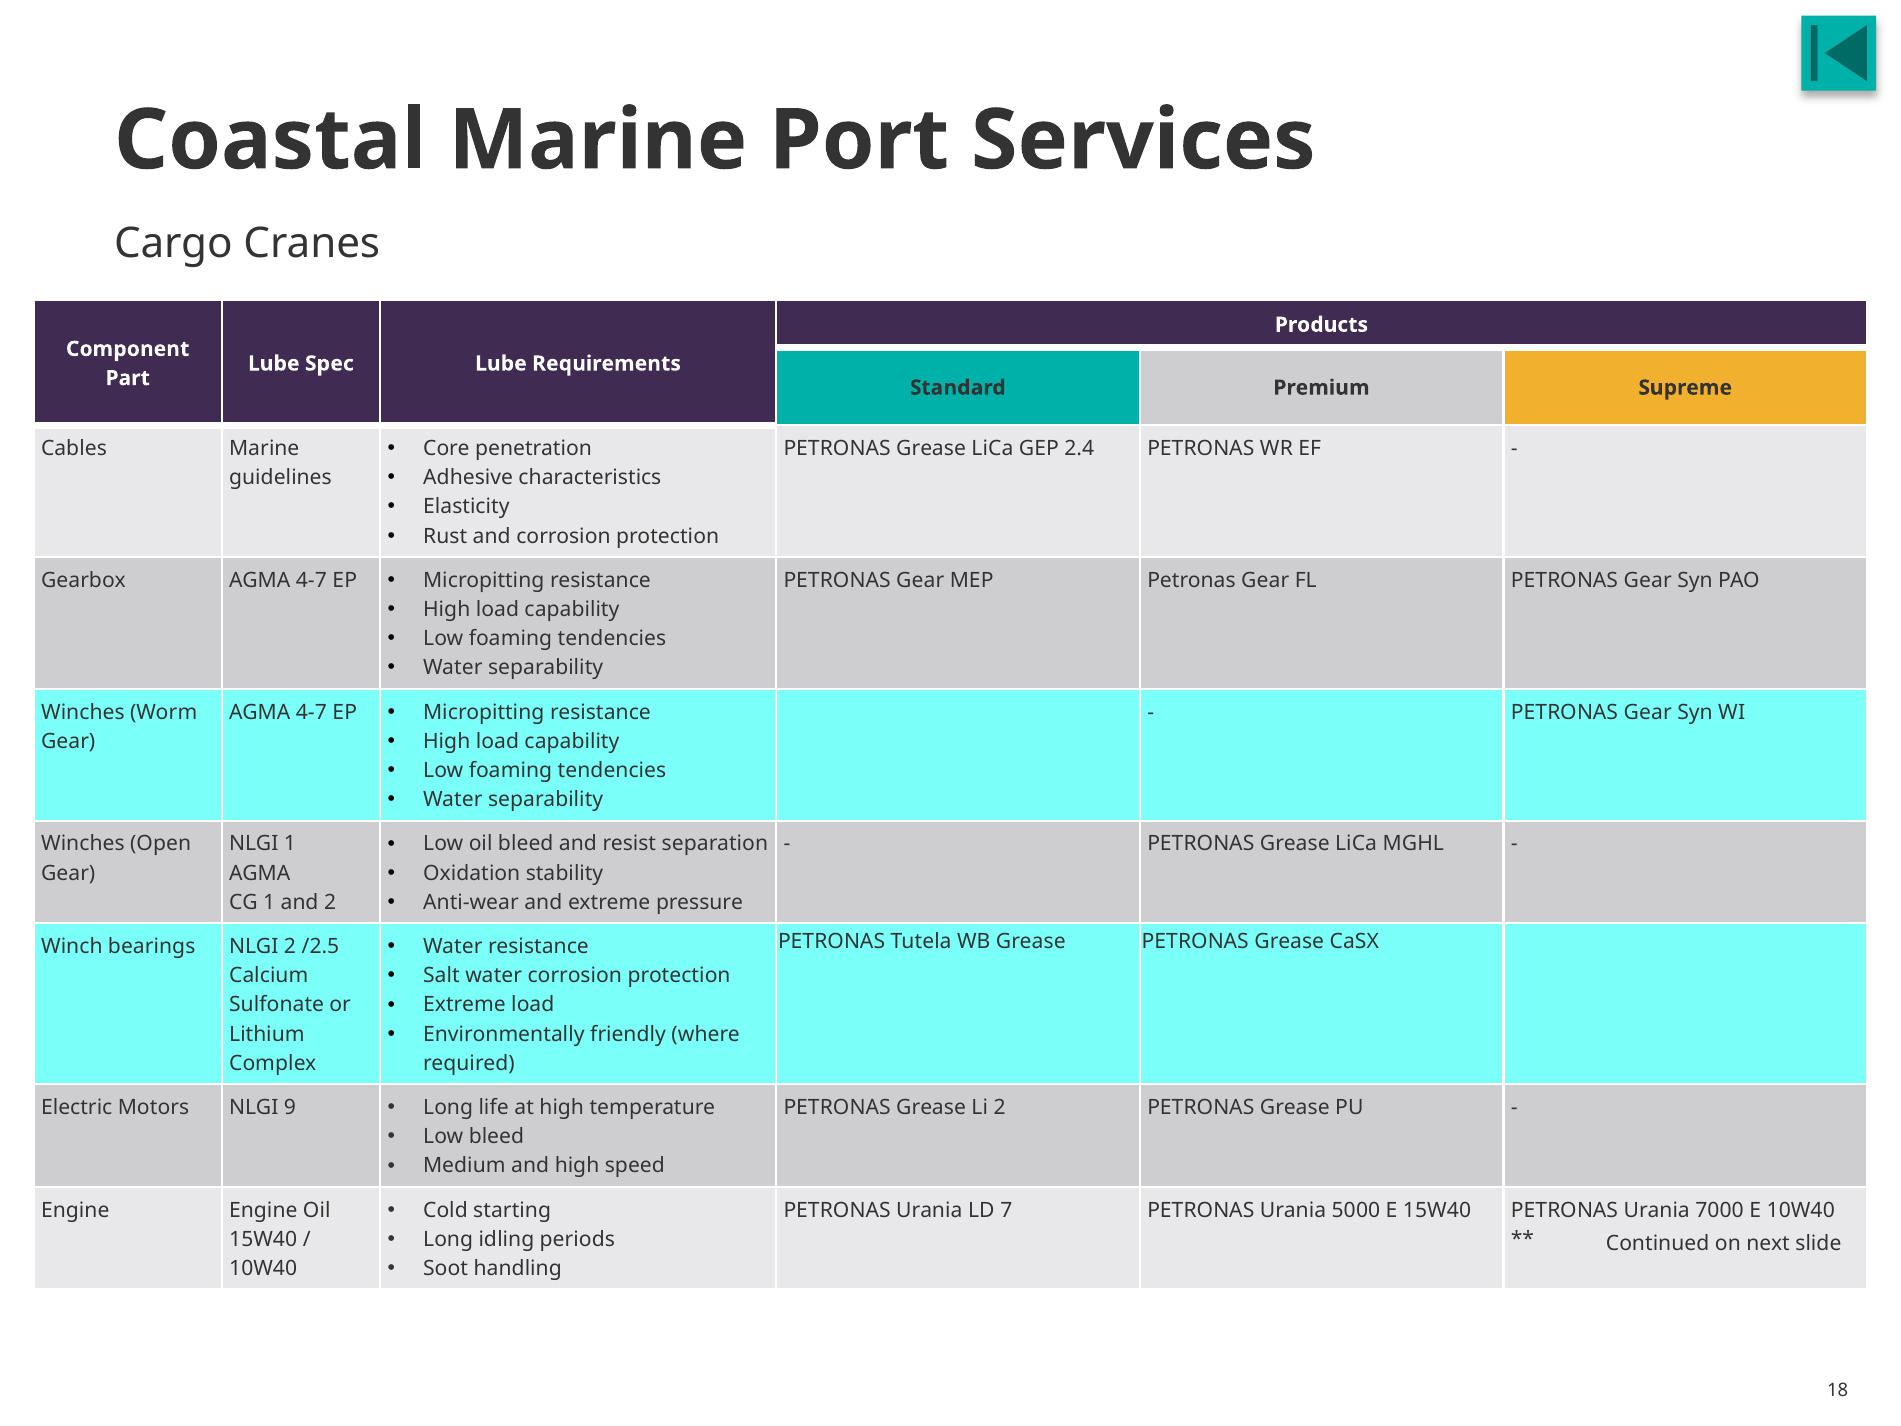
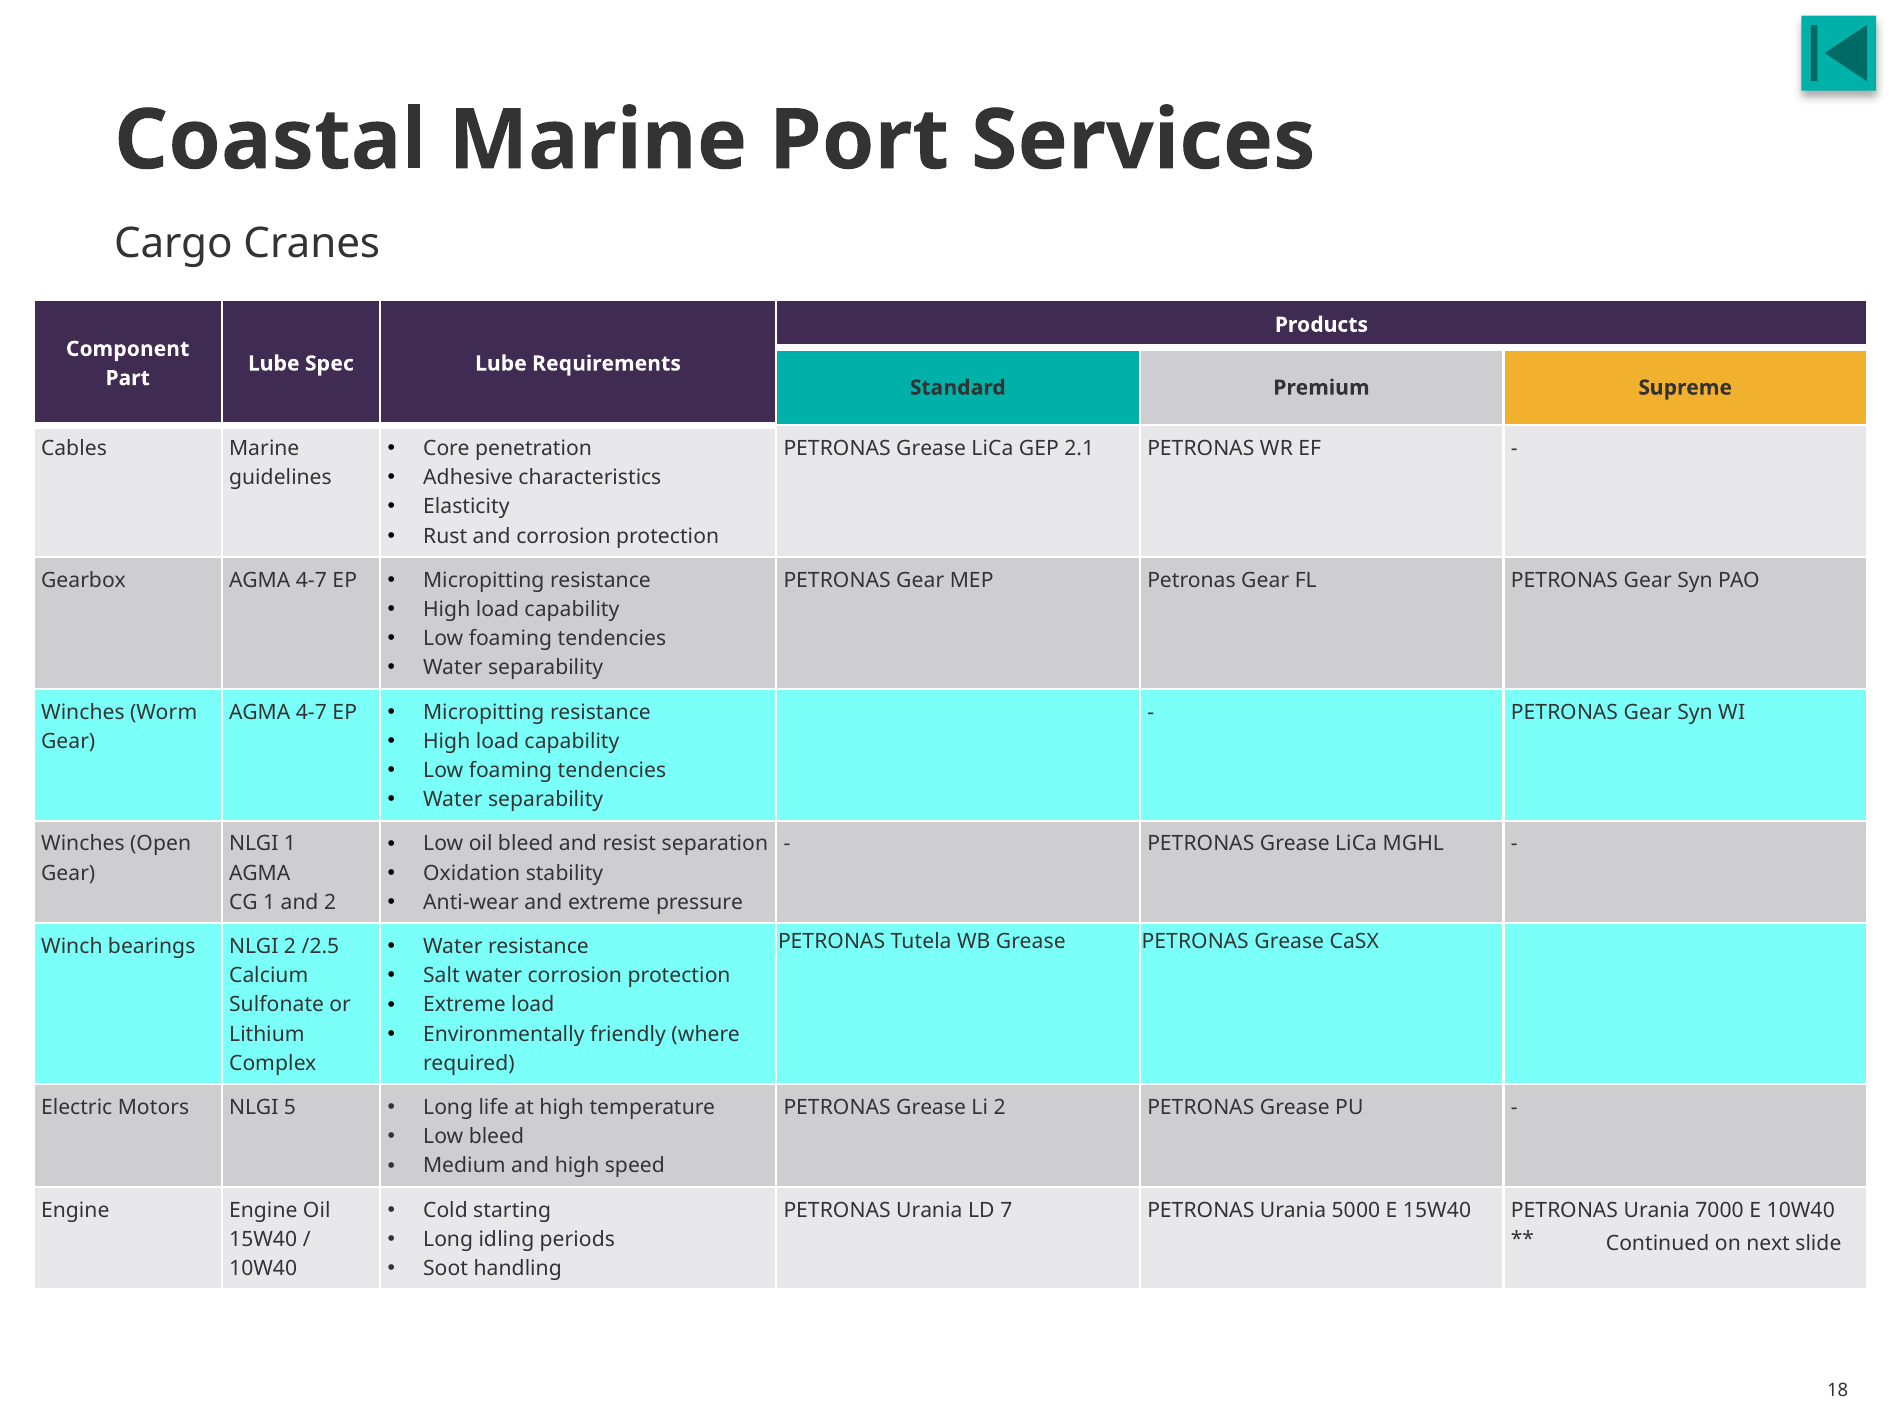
2.4: 2.4 -> 2.1
9: 9 -> 5
